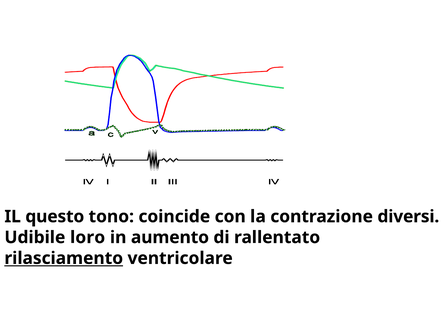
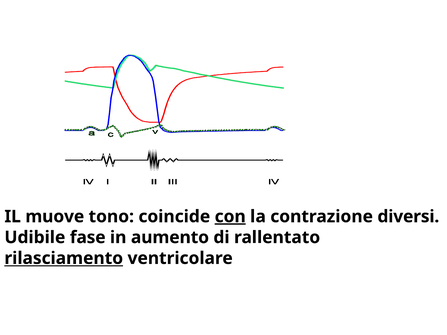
questo: questo -> muove
con underline: none -> present
loro: loro -> fase
